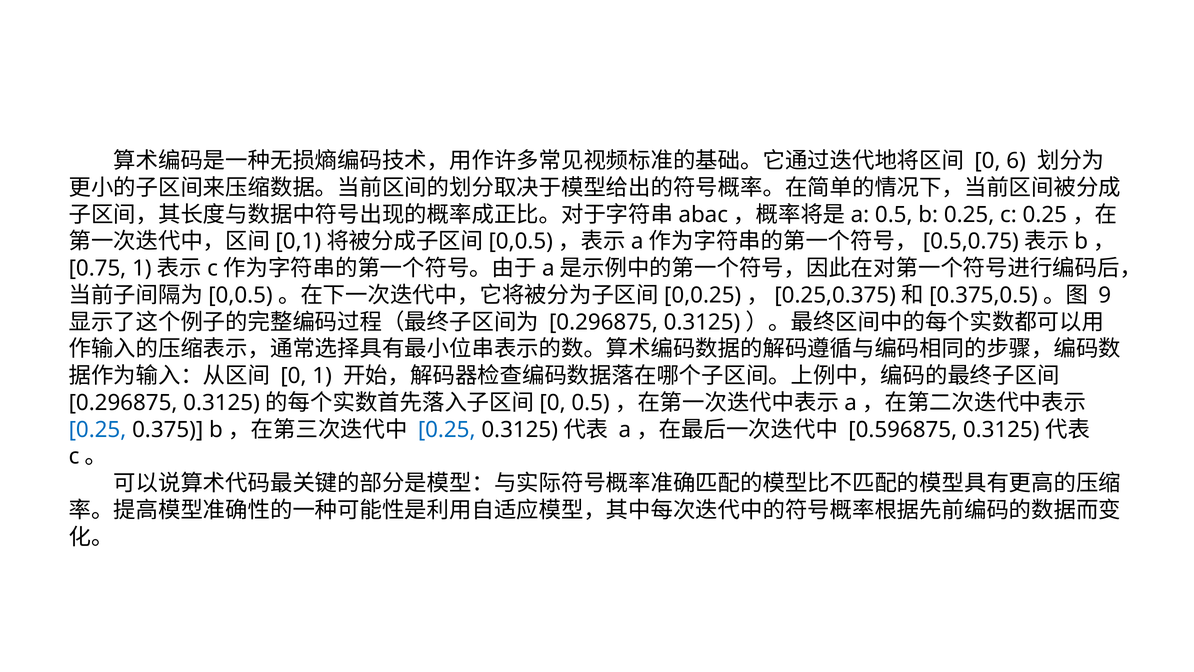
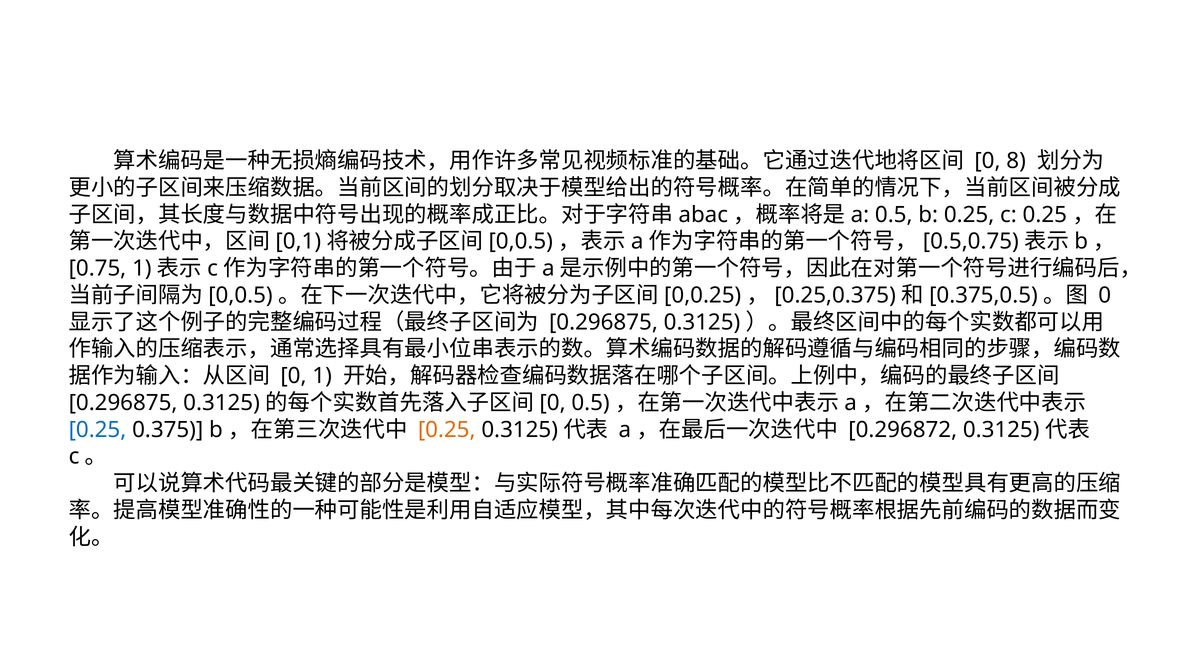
6: 6 -> 8
9 at (1105, 295): 9 -> 0
0.25 at (447, 429) colour: blue -> orange
0.596875: 0.596875 -> 0.296872
